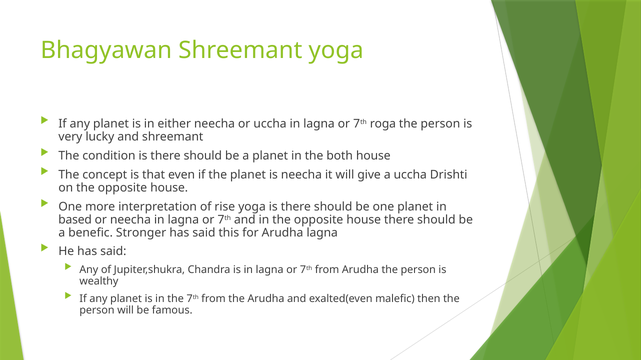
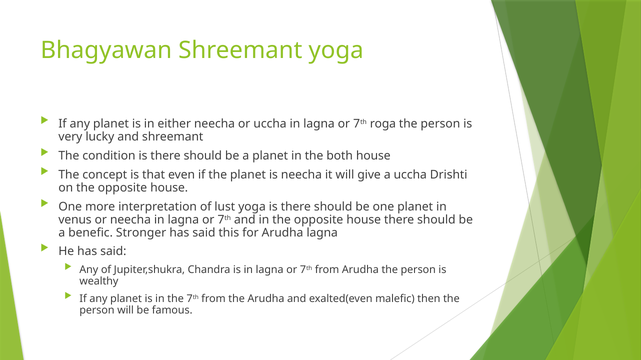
rise: rise -> lust
based: based -> venus
